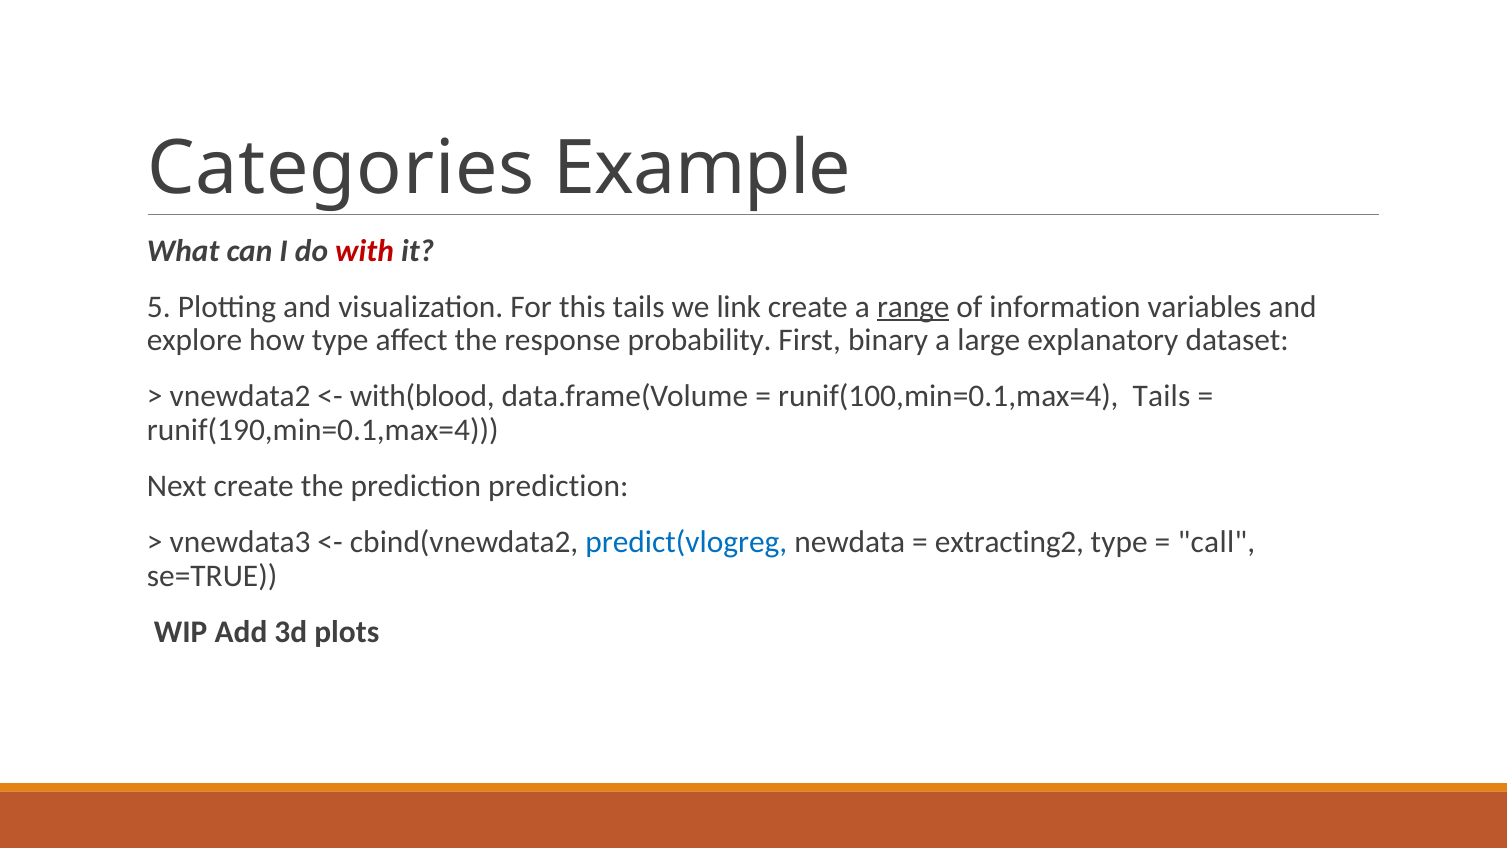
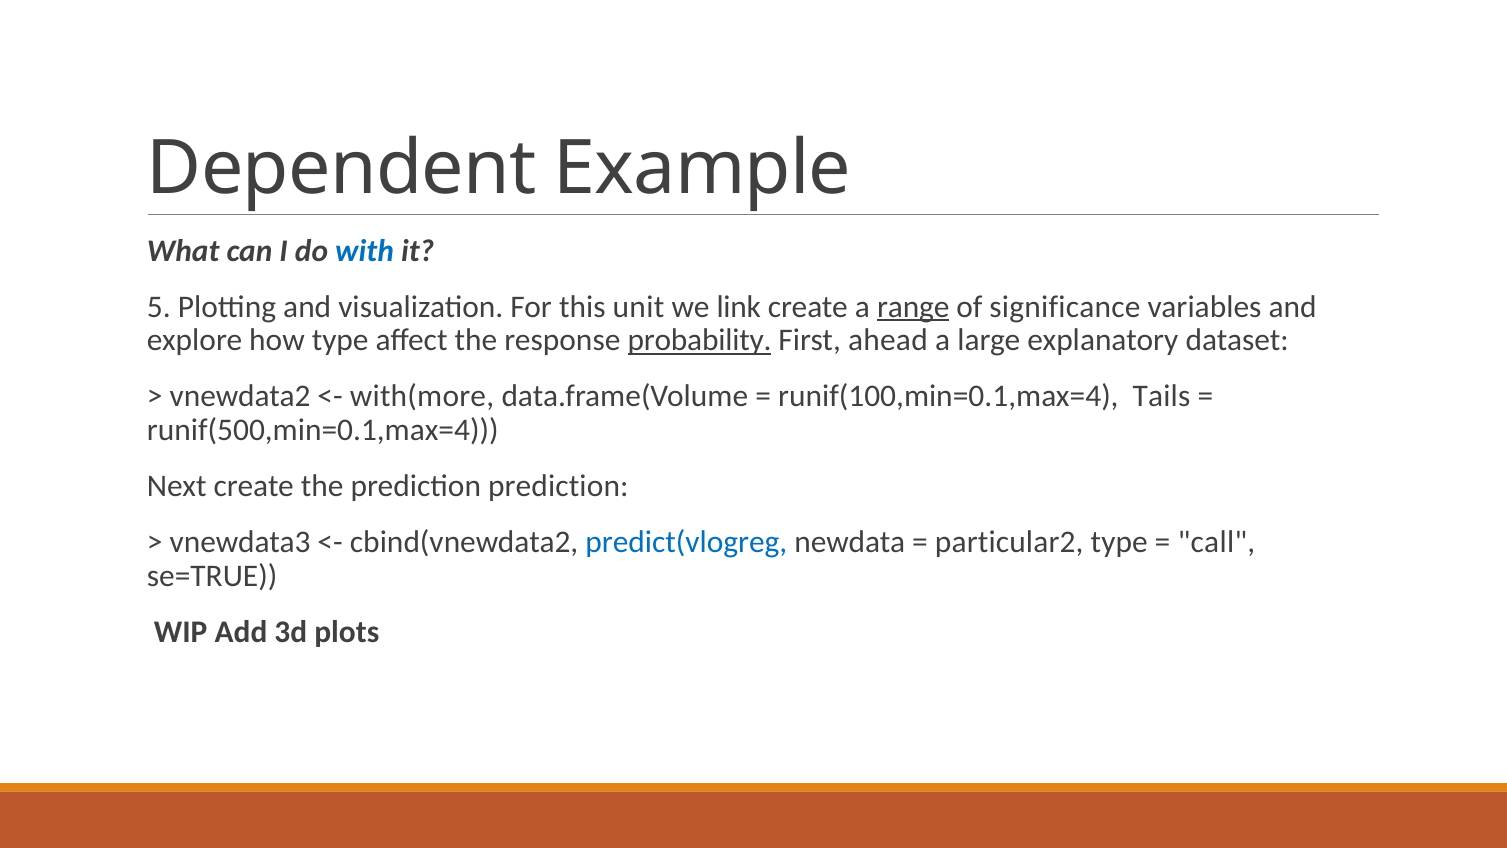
Categories: Categories -> Dependent
with colour: red -> blue
this tails: tails -> unit
information: information -> significance
probability underline: none -> present
binary: binary -> ahead
with(blood: with(blood -> with(more
runif(190,min=0.1,max=4: runif(190,min=0.1,max=4 -> runif(500,min=0.1,max=4
extracting2: extracting2 -> particular2
